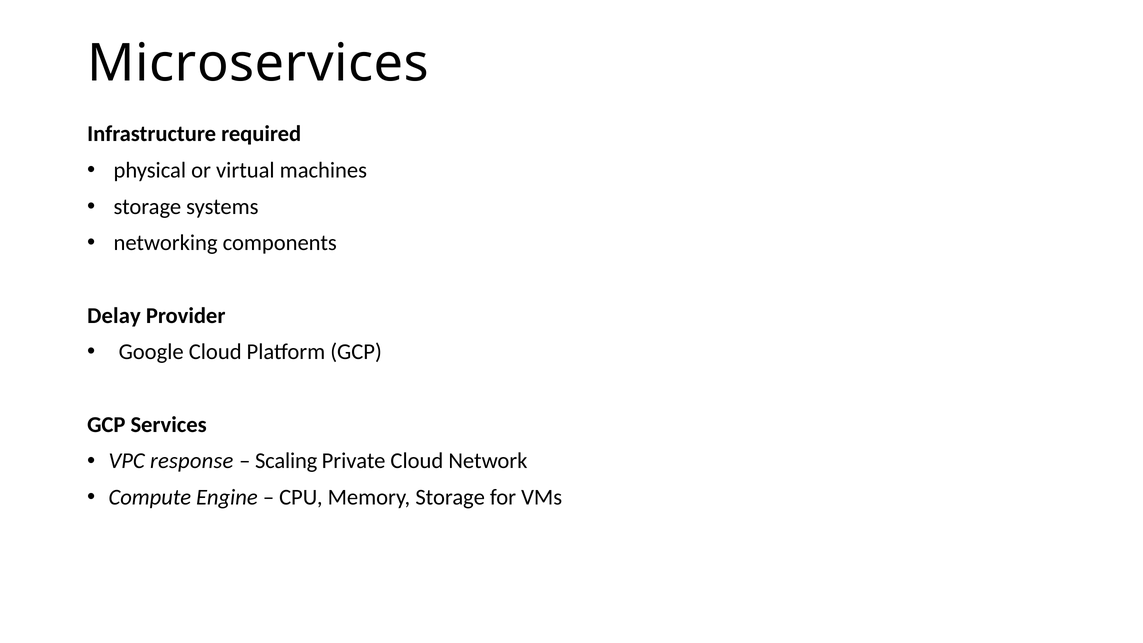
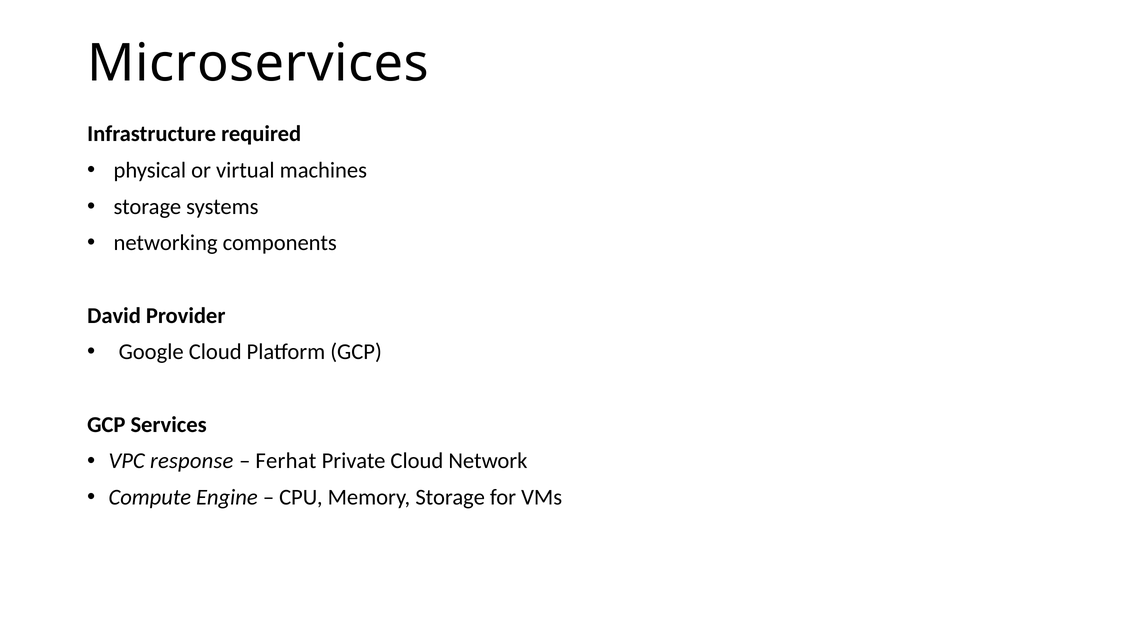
Delay: Delay -> David
Scaling: Scaling -> Ferhat
